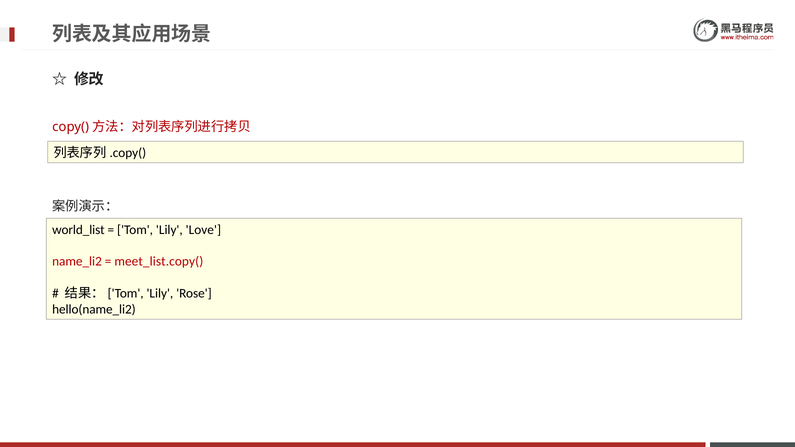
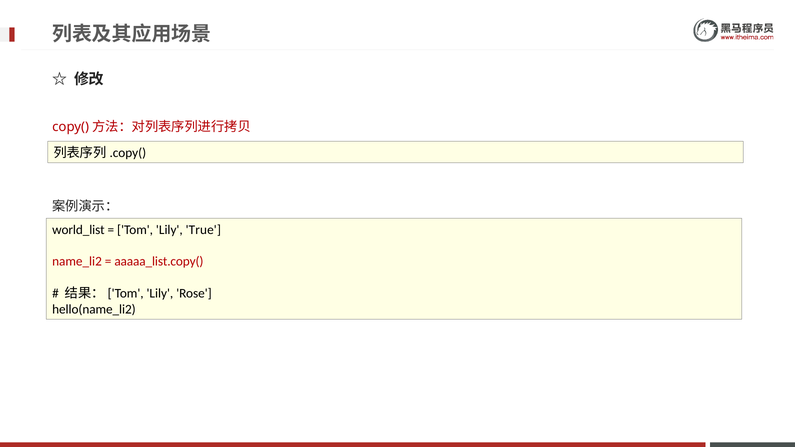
Love: Love -> True
meet_list.copy(: meet_list.copy( -> aaaaa_list.copy(
